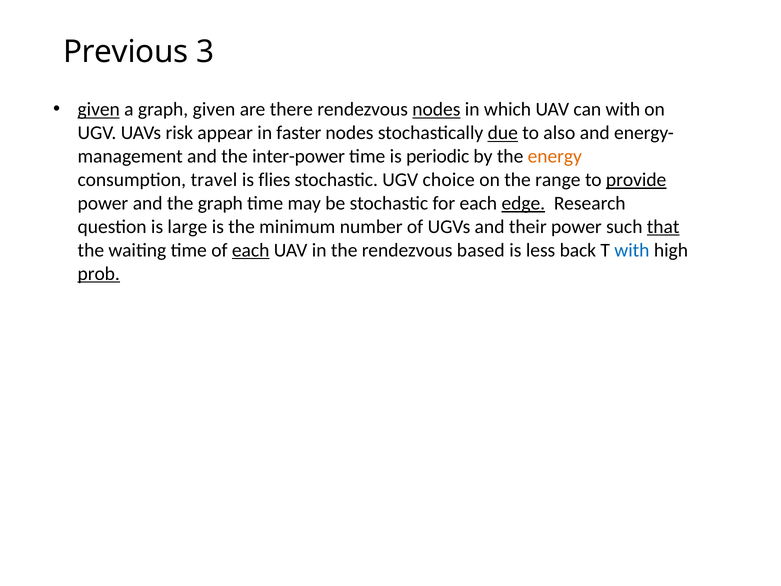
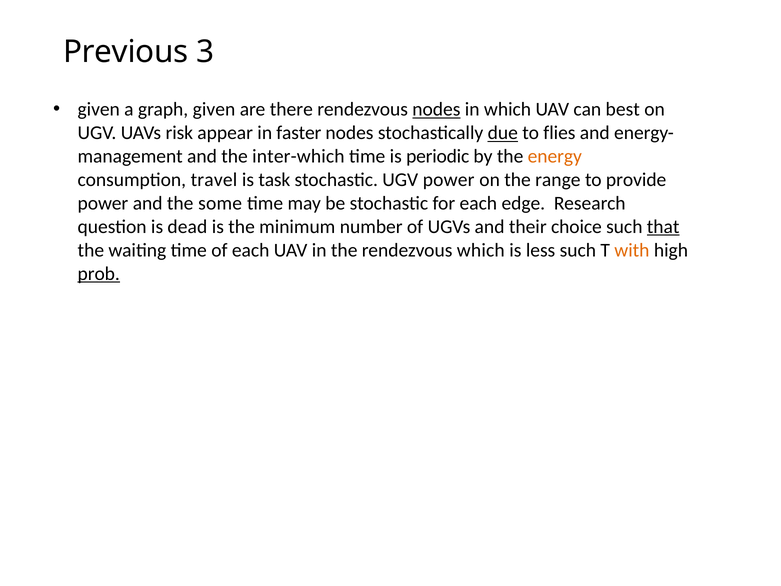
given at (99, 109) underline: present -> none
can with: with -> best
also: also -> flies
inter-power: inter-power -> inter-which
flies: flies -> task
UGV choice: choice -> power
provide underline: present -> none
the graph: graph -> some
edge underline: present -> none
large: large -> dead
their power: power -> choice
each at (251, 250) underline: present -> none
rendezvous based: based -> which
less back: back -> such
with at (632, 250) colour: blue -> orange
